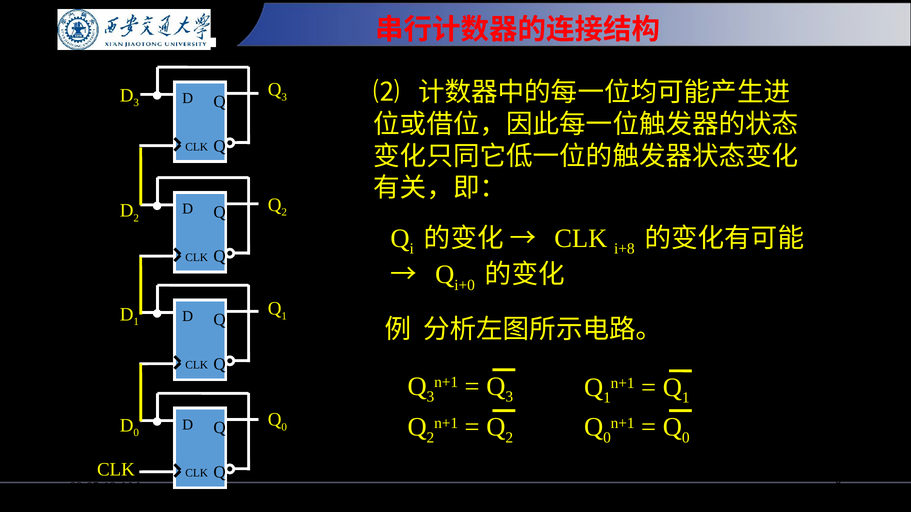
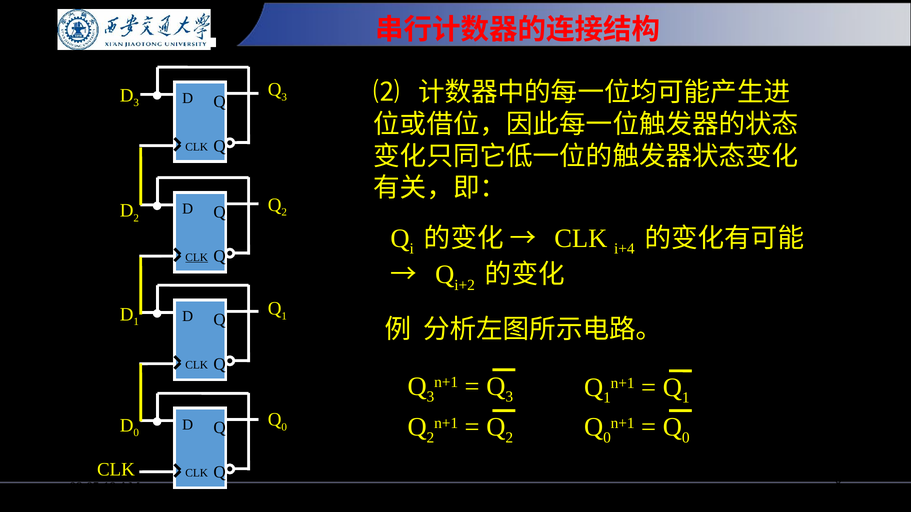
i+8: i+8 -> i+4
CLK at (197, 257) underline: none -> present
i+0: i+0 -> i+2
